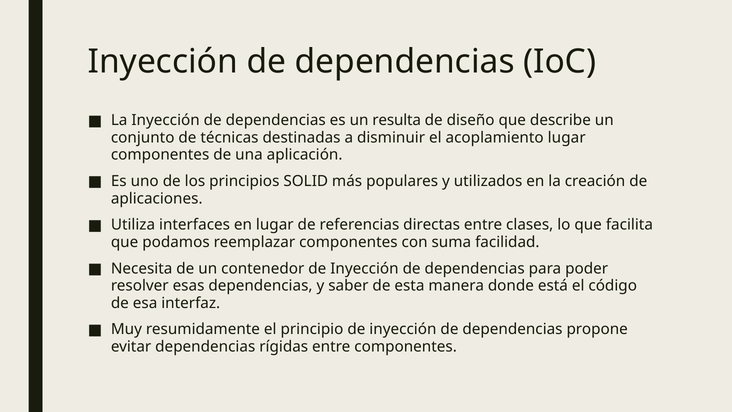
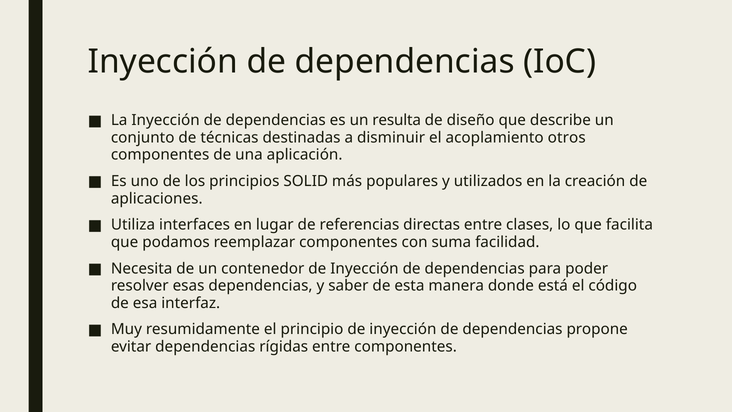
acoplamiento lugar: lugar -> otros
